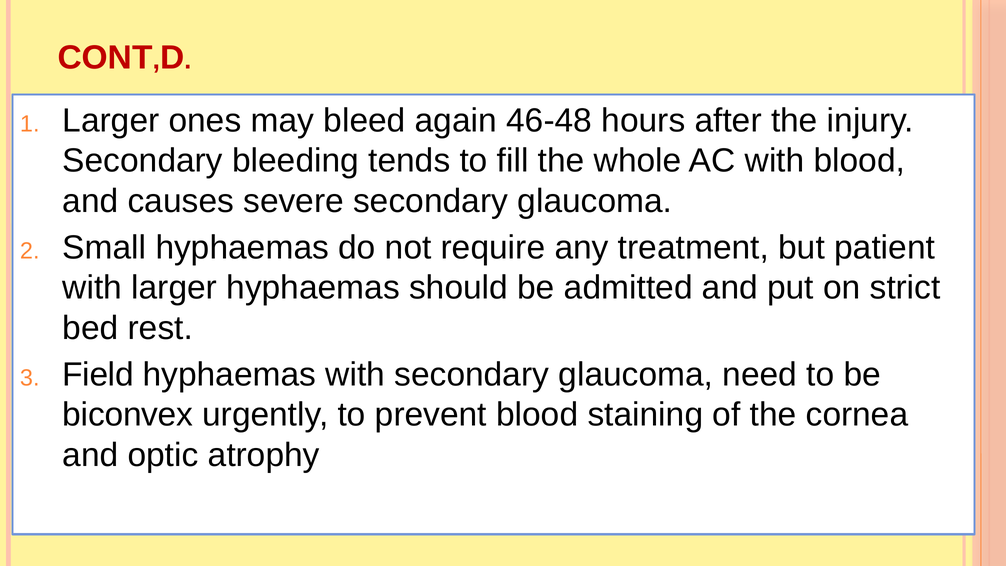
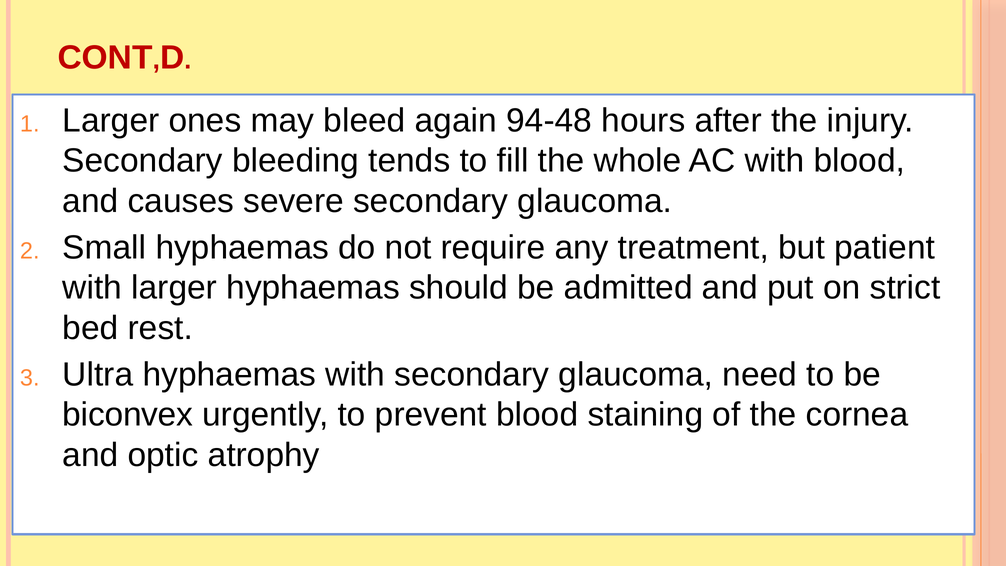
46-48: 46-48 -> 94-48
Field: Field -> Ultra
